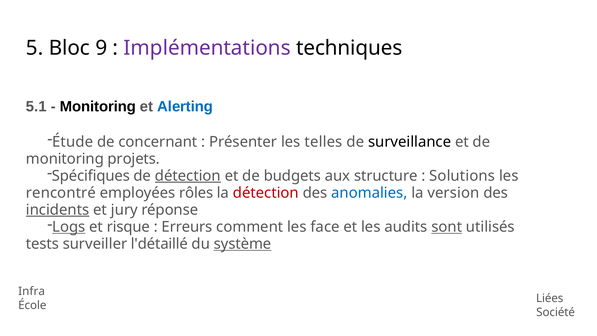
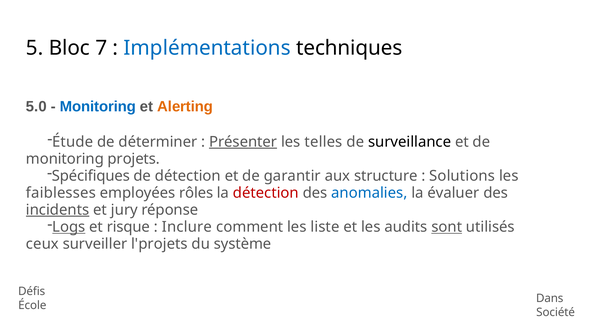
9: 9 -> 7
Implémentations colour: purple -> blue
5.1: 5.1 -> 5.0
Monitoring at (98, 107) colour: black -> blue
Alerting colour: blue -> orange
concernant: concernant -> déterminer
Présenter underline: none -> present
détection at (188, 176) underline: present -> none
budgets: budgets -> garantir
rencontré: rencontré -> faiblesses
version: version -> évaluer
Erreurs: Erreurs -> Inclure
face: face -> liste
tests: tests -> ceux
l'détaillé: l'détaillé -> l'projets
système underline: present -> none
Infra: Infra -> Défis
Liées: Liées -> Dans
